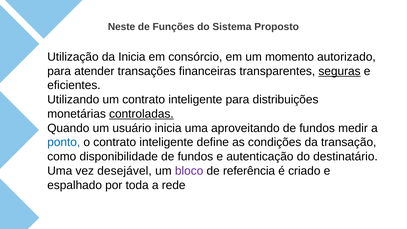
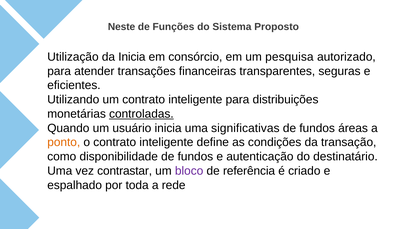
momento: momento -> pesquisa
seguras underline: present -> none
aproveitando: aproveitando -> significativas
medir: medir -> áreas
ponto colour: blue -> orange
desejável: desejável -> contrastar
